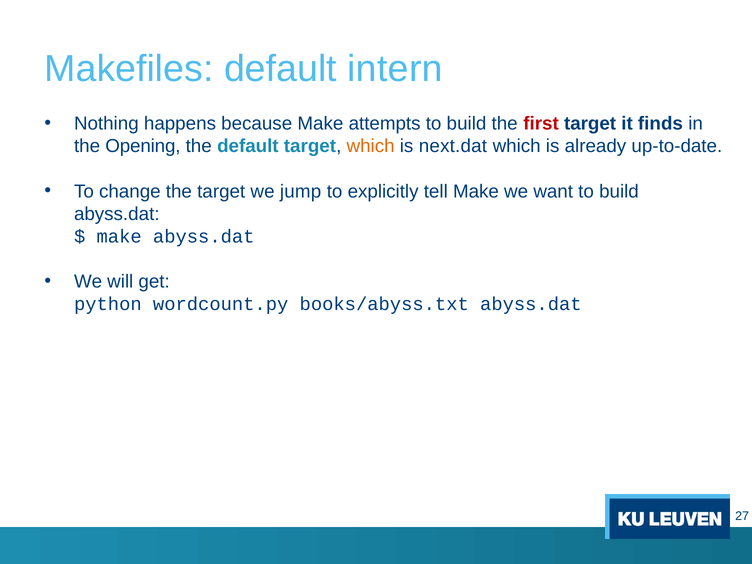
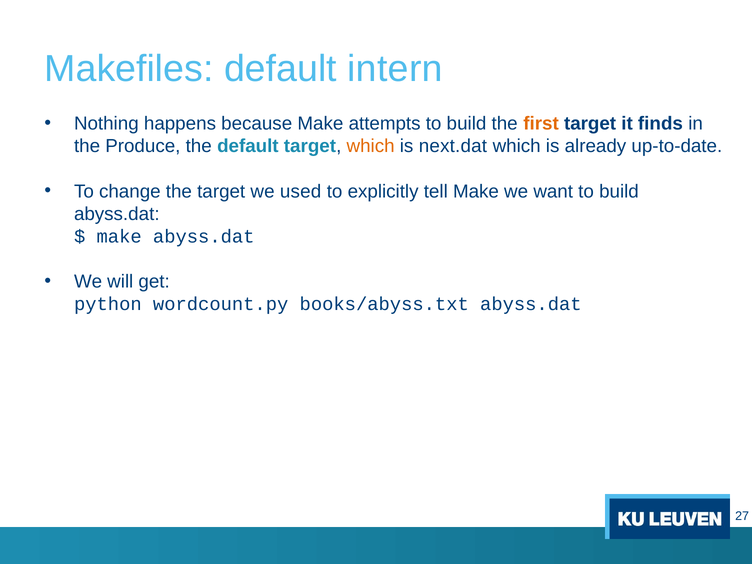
first colour: red -> orange
Opening: Opening -> Produce
jump: jump -> used
